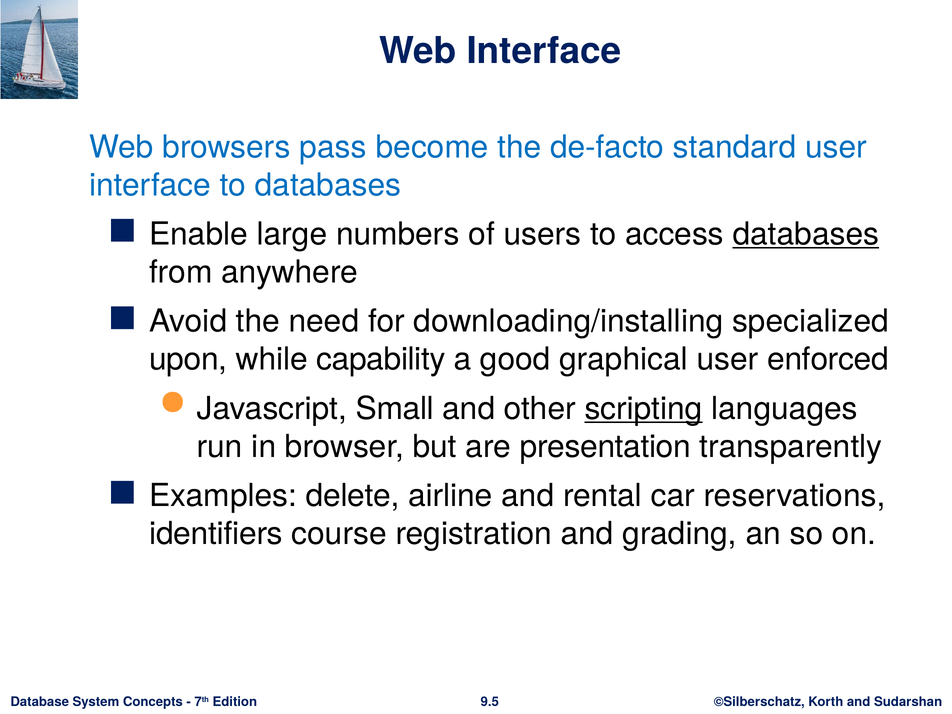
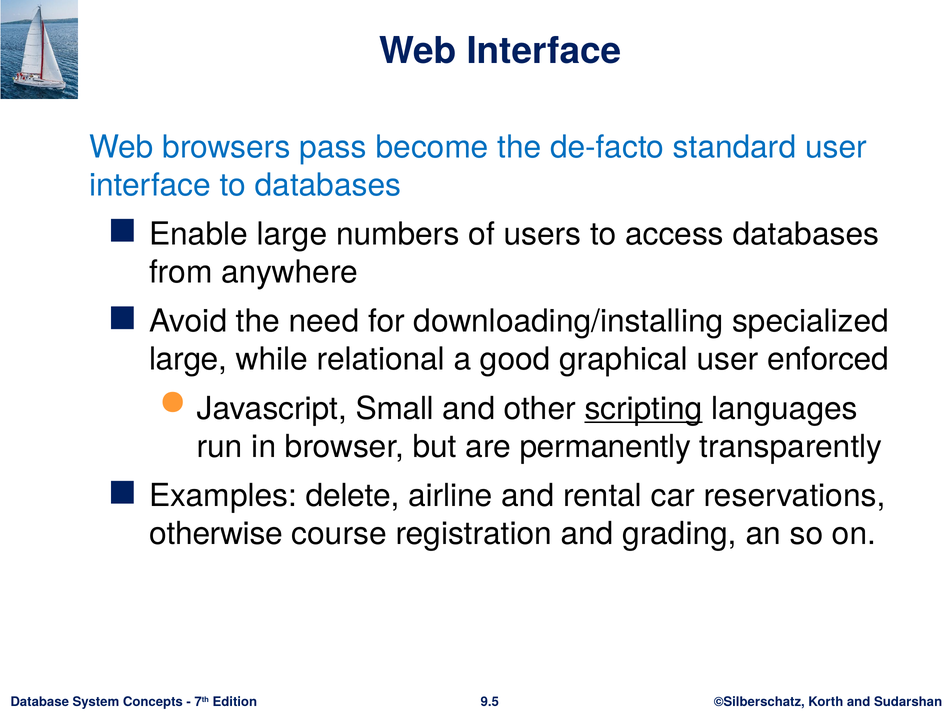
databases at (806, 234) underline: present -> none
upon at (188, 359): upon -> large
capability: capability -> relational
presentation: presentation -> permanently
identifiers: identifiers -> otherwise
